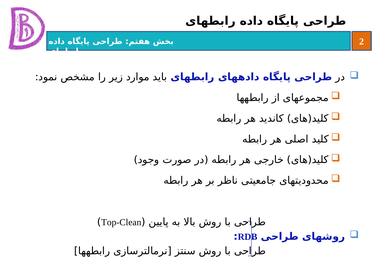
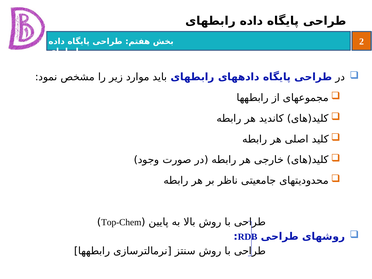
Top-Clean: Top-Clean -> Top-Chem
